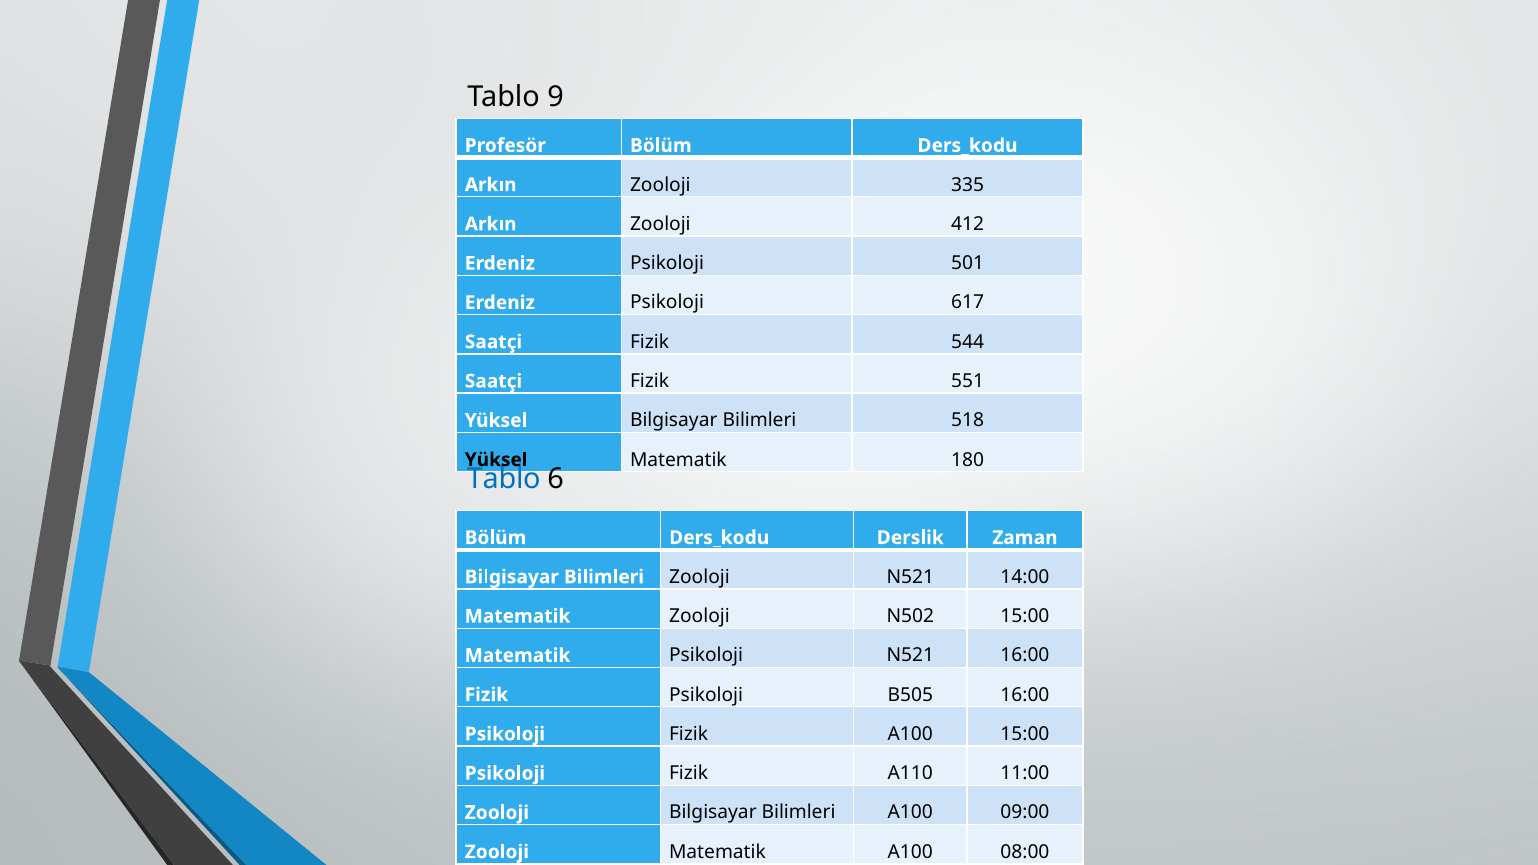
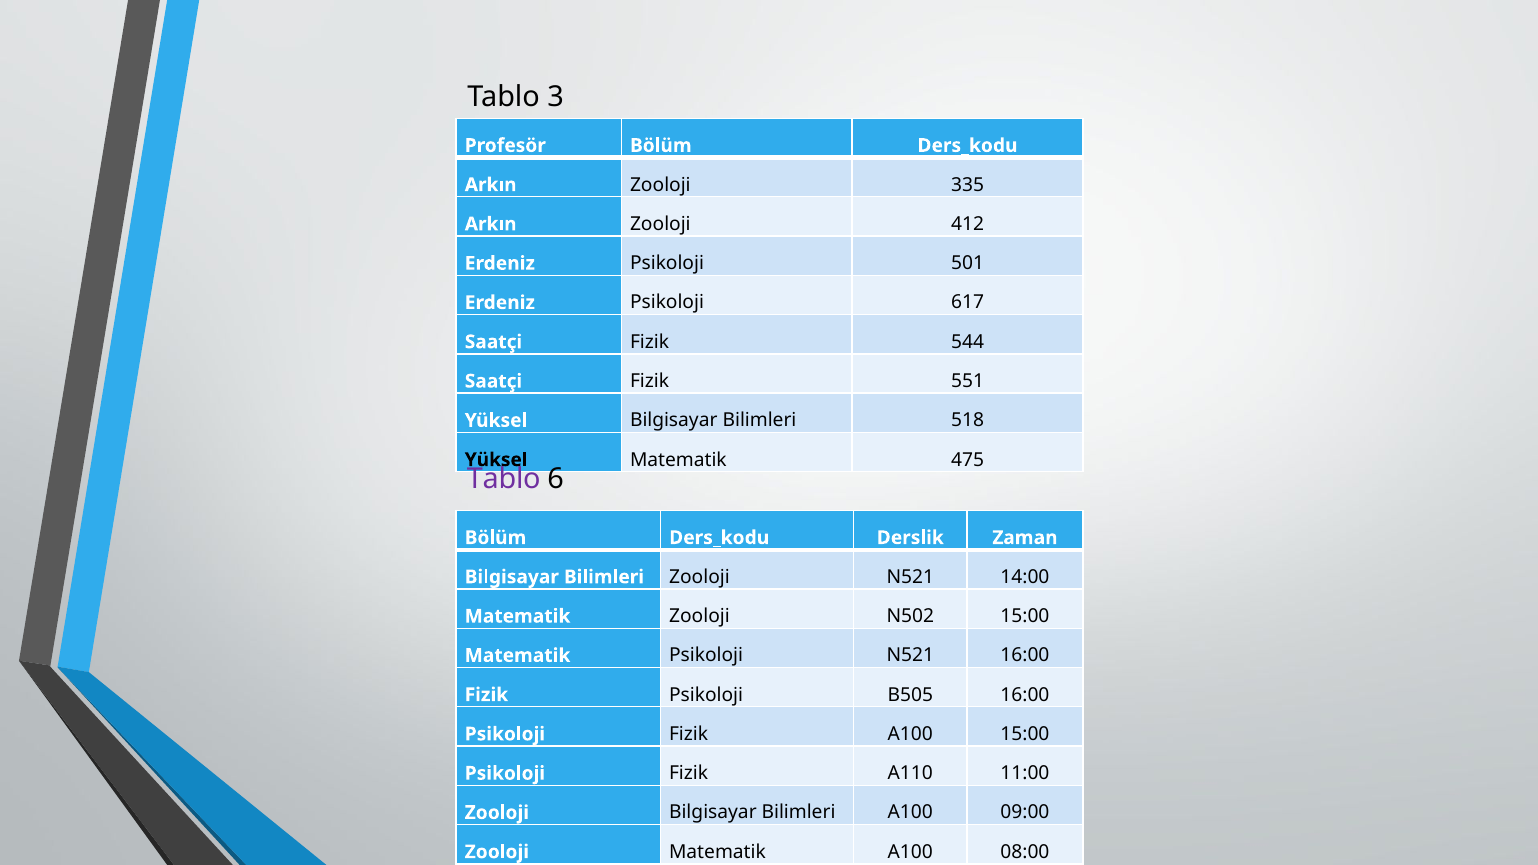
9: 9 -> 3
180: 180 -> 475
Tablo at (504, 479) colour: blue -> purple
